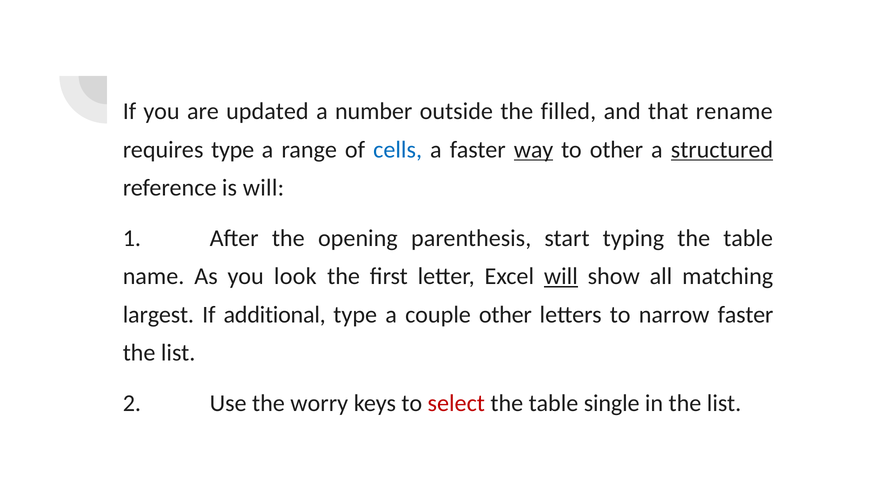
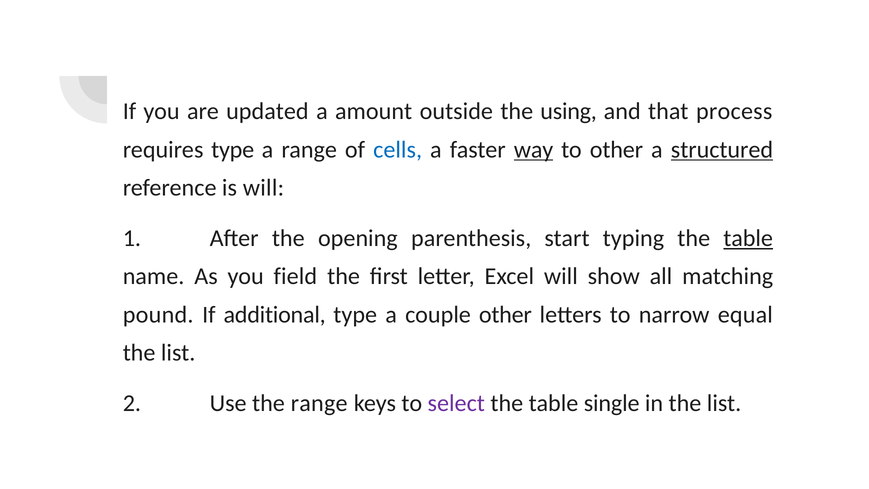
number: number -> amount
filled: filled -> using
rename: rename -> process
table at (748, 238) underline: none -> present
look: look -> field
will at (561, 276) underline: present -> none
largest: largest -> pound
narrow faster: faster -> equal
the worry: worry -> range
select colour: red -> purple
